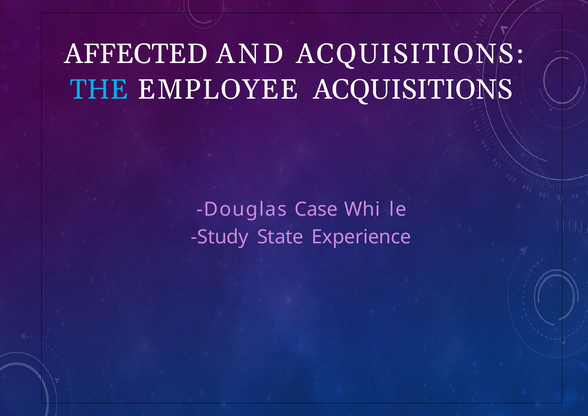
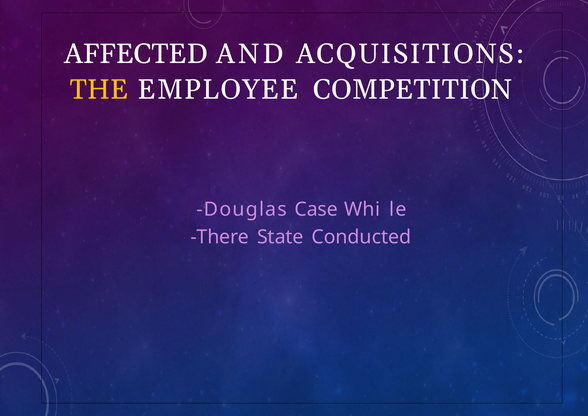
THE colour: light blue -> yellow
EMPLOYEE ACQUISITIONS: ACQUISITIONS -> COMPETITION
Study: Study -> There
Experience: Experience -> Conducted
